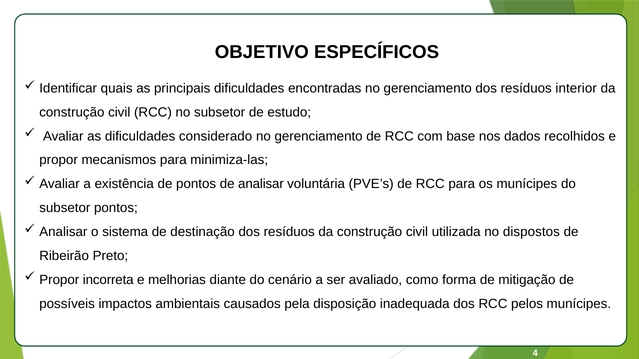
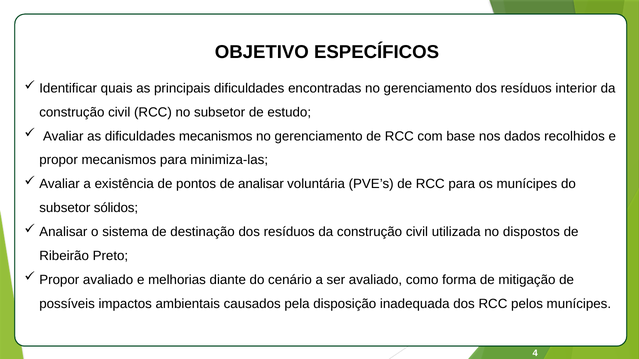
dificuldades considerado: considerado -> mecanismos
subsetor pontos: pontos -> sólidos
Propor incorreta: incorreta -> avaliado
